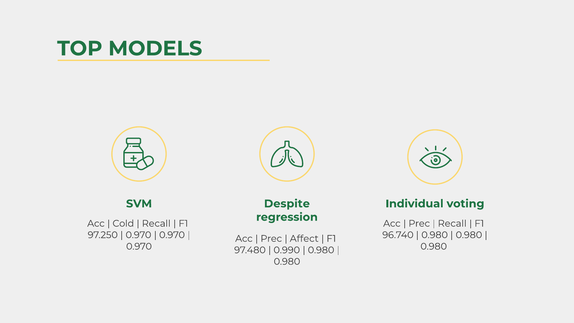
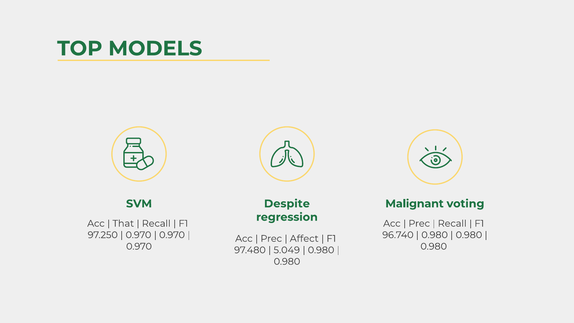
Individual: Individual -> Malignant
Cold: Cold -> That
0.990: 0.990 -> 5.049
